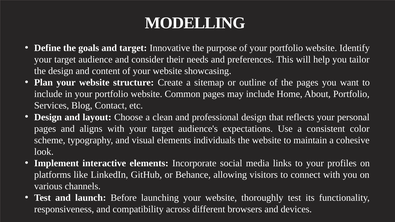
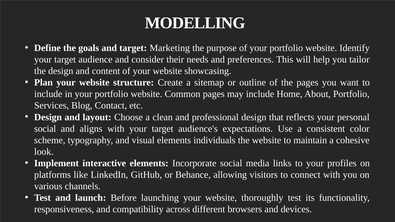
Innovative: Innovative -> Marketing
pages at (45, 129): pages -> social
